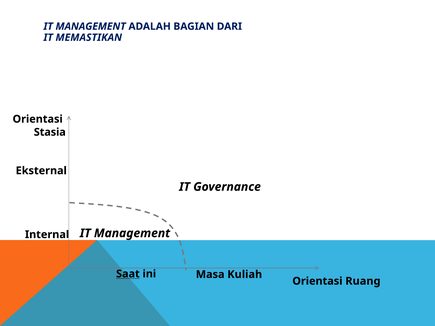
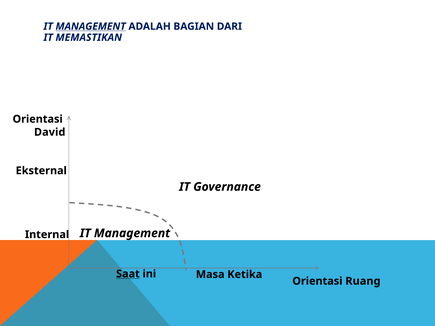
MANAGEMENT at (91, 26) underline: none -> present
Stasia: Stasia -> David
Kuliah: Kuliah -> Ketika
